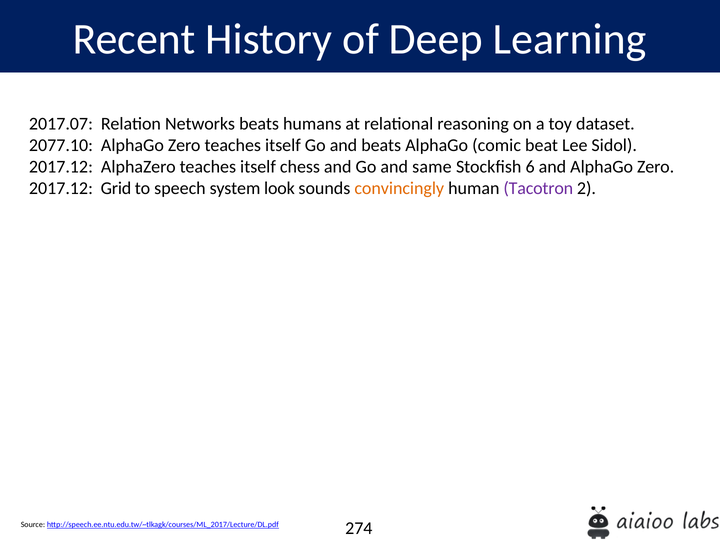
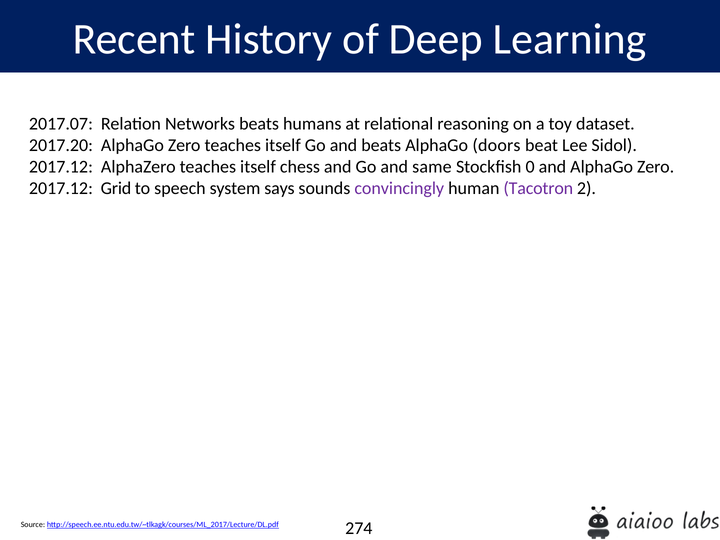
2077.10: 2077.10 -> 2017.20
comic: comic -> doors
6: 6 -> 0
look: look -> says
convincingly colour: orange -> purple
